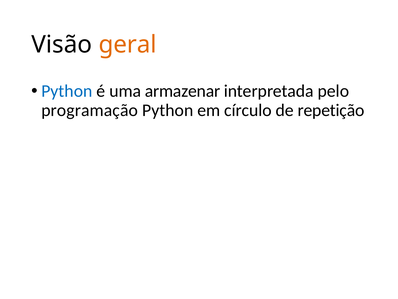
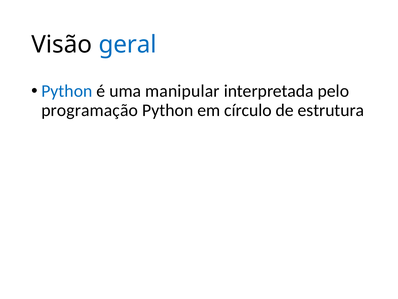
geral colour: orange -> blue
armazenar: armazenar -> manipular
repetição: repetição -> estrutura
